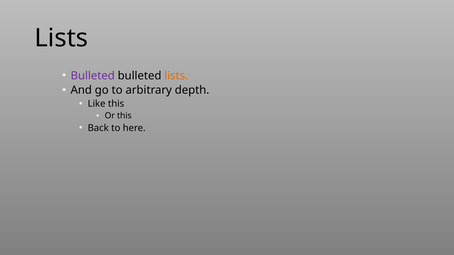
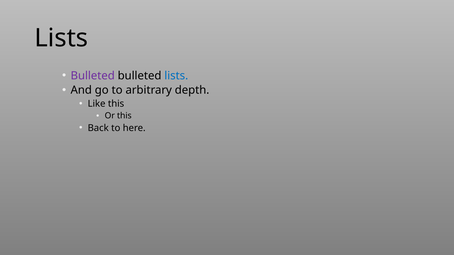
lists at (176, 76) colour: orange -> blue
